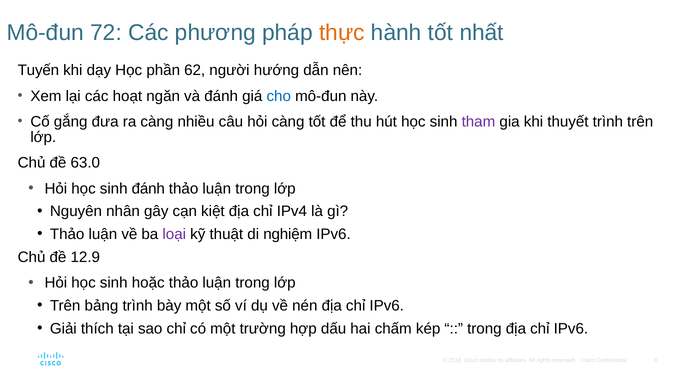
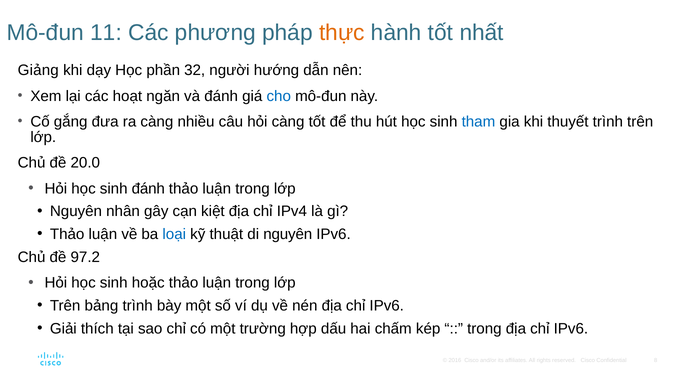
72: 72 -> 11
Tuyến: Tuyến -> Giảng
62: 62 -> 32
tham colour: purple -> blue
63.0: 63.0 -> 20.0
loại colour: purple -> blue
di nghiệm: nghiệm -> nguyên
12.9: 12.9 -> 97.2
